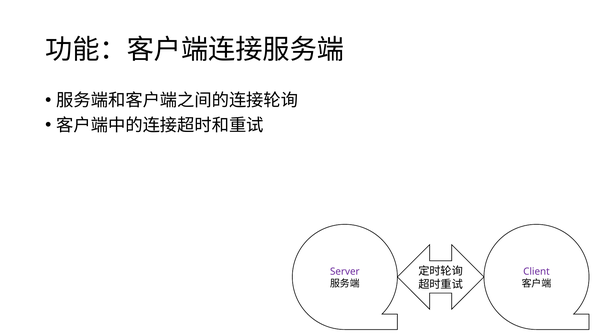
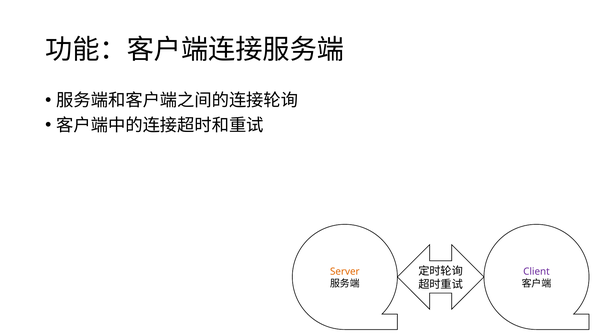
Server colour: purple -> orange
